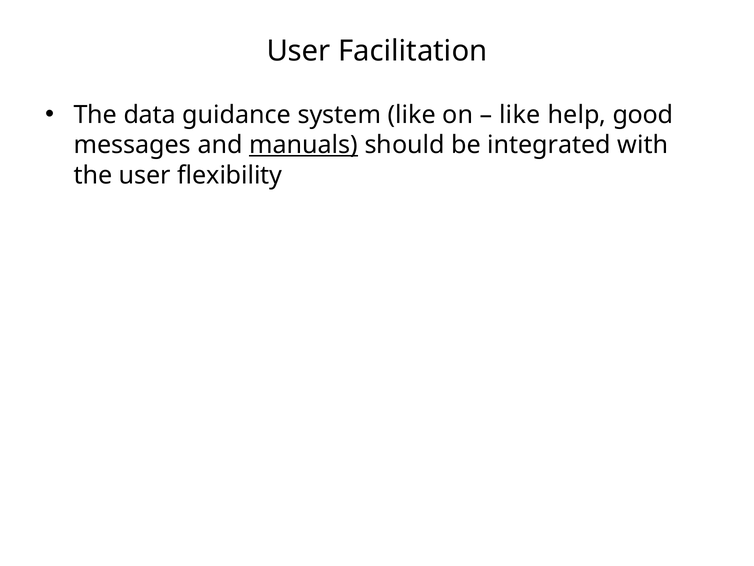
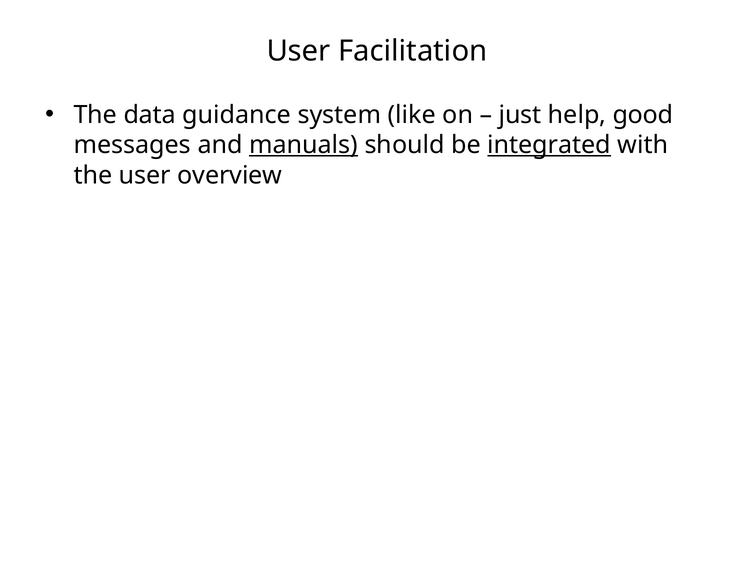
like at (520, 115): like -> just
integrated underline: none -> present
flexibility: flexibility -> overview
